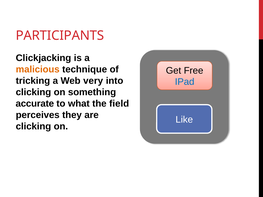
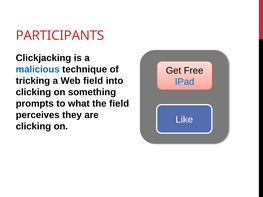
malicious colour: orange -> blue
Web very: very -> field
accurate: accurate -> prompts
